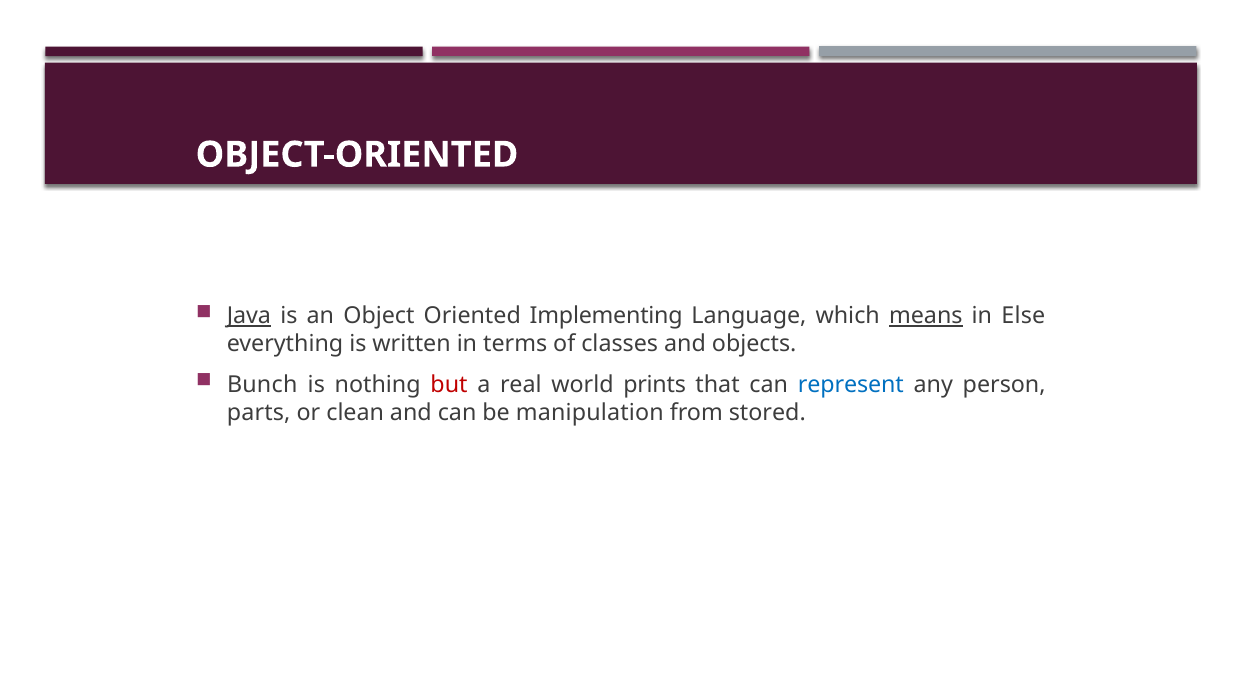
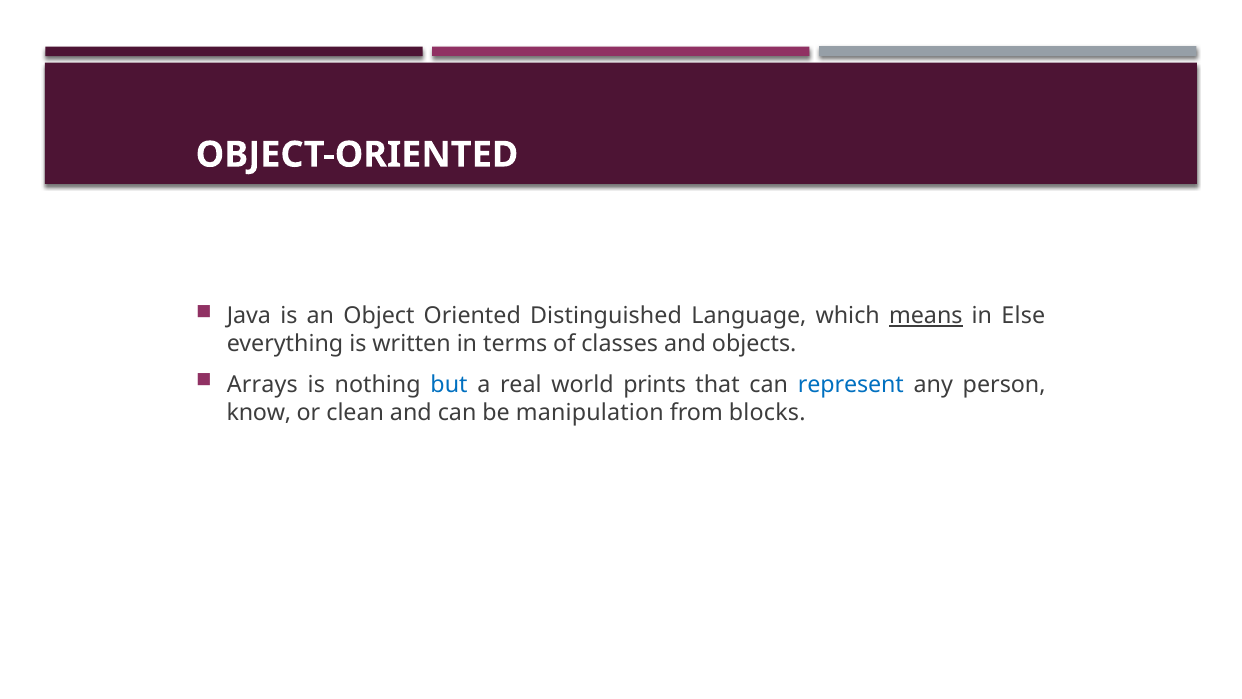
Java underline: present -> none
Implementing: Implementing -> Distinguished
Bunch: Bunch -> Arrays
but colour: red -> blue
parts: parts -> know
stored: stored -> blocks
